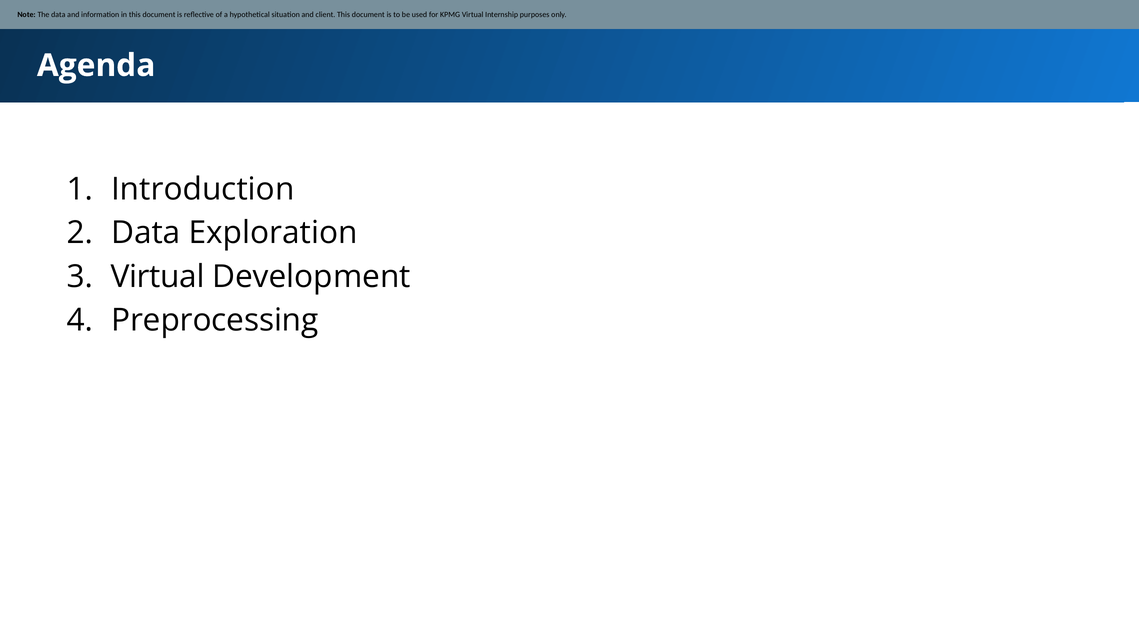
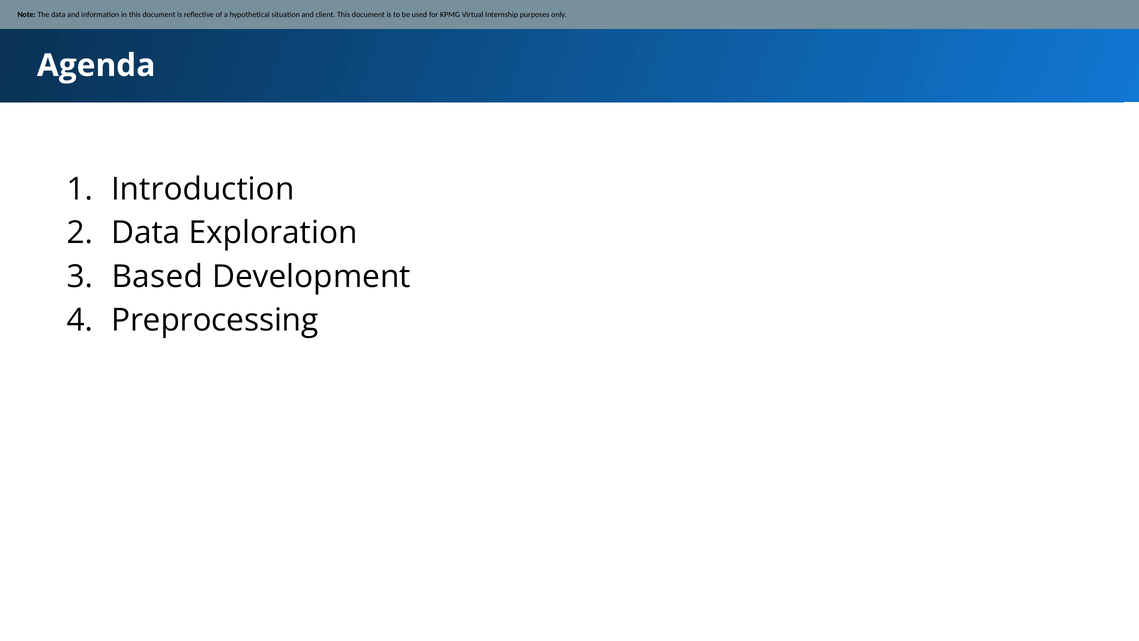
Virtual at (158, 276): Virtual -> Based
